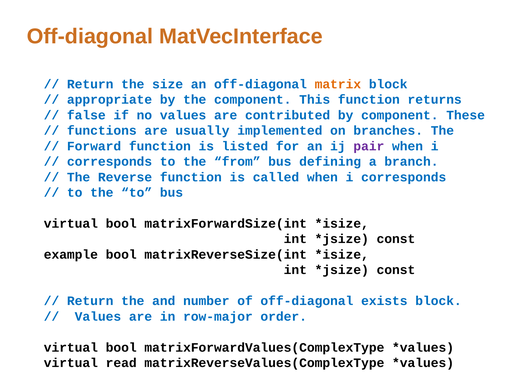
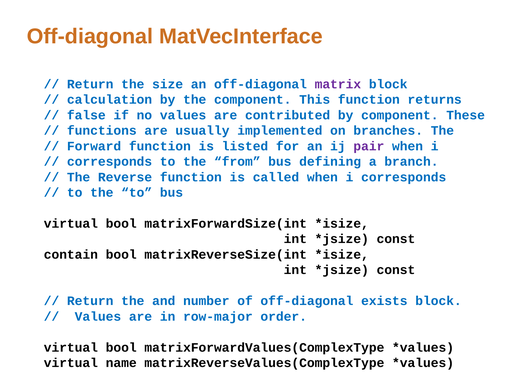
matrix colour: orange -> purple
appropriate: appropriate -> calculation
example: example -> contain
read: read -> name
